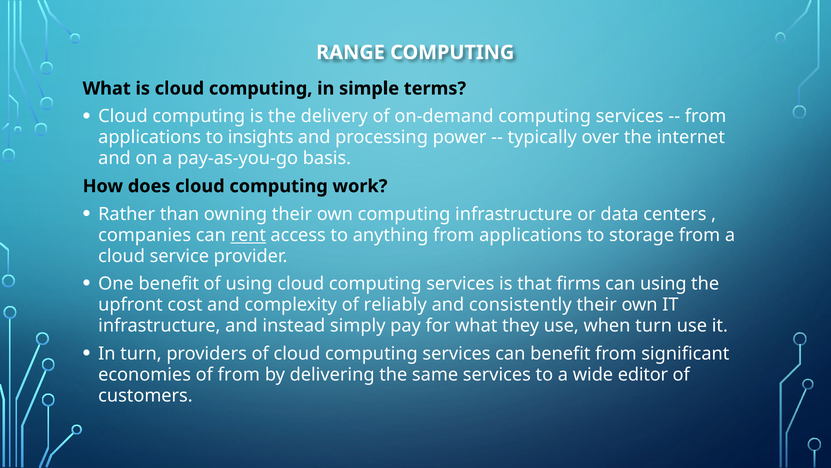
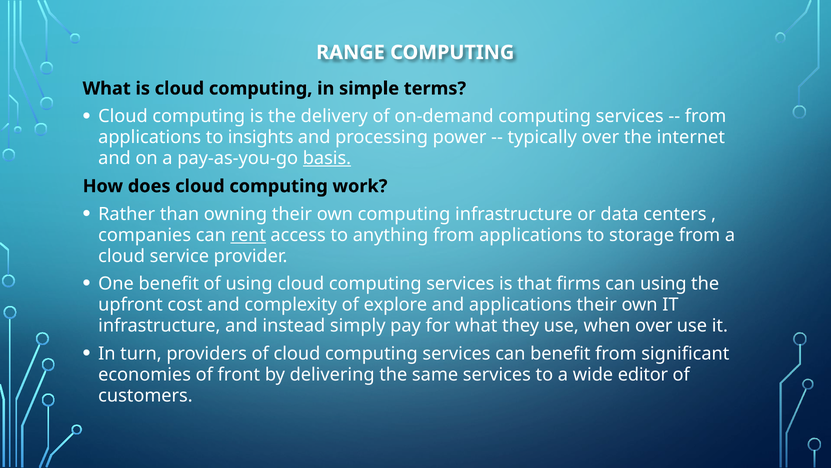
basis underline: none -> present
reliably: reliably -> explore
and consistently: consistently -> applications
when turn: turn -> over
of from: from -> front
